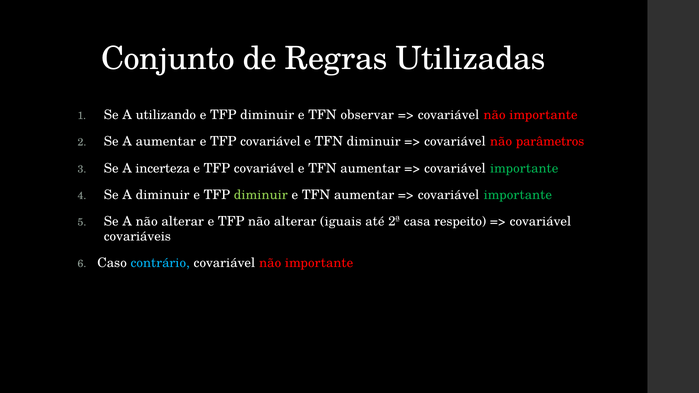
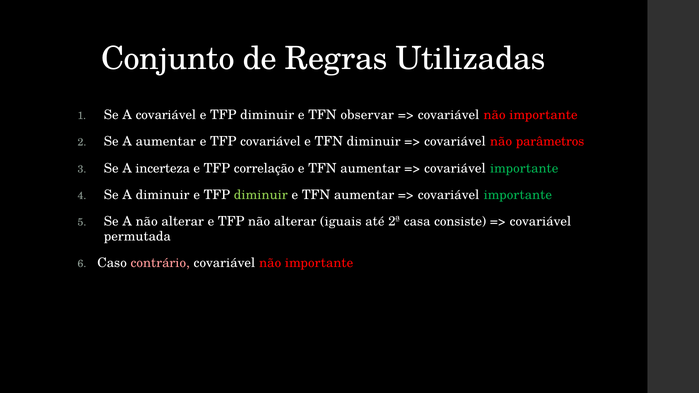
A utilizando: utilizando -> covariável
covariável at (264, 168): covariável -> correlação
respeito: respeito -> consiste
covariáveis: covariáveis -> permutada
contrário colour: light blue -> pink
